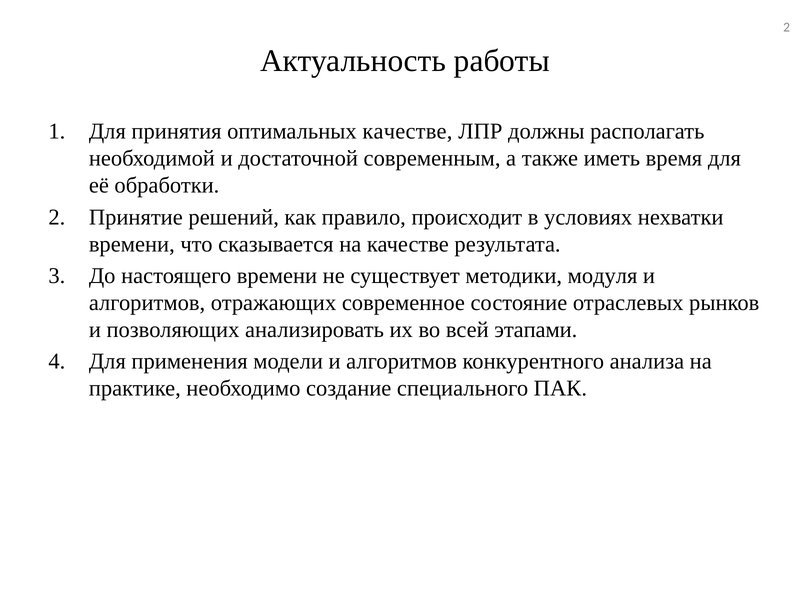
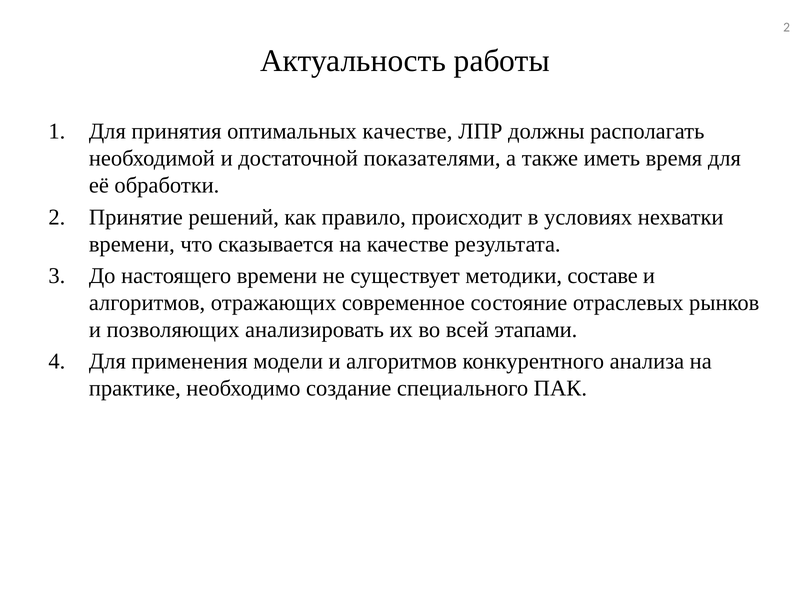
современным: современным -> показателями
модуля: модуля -> составе
